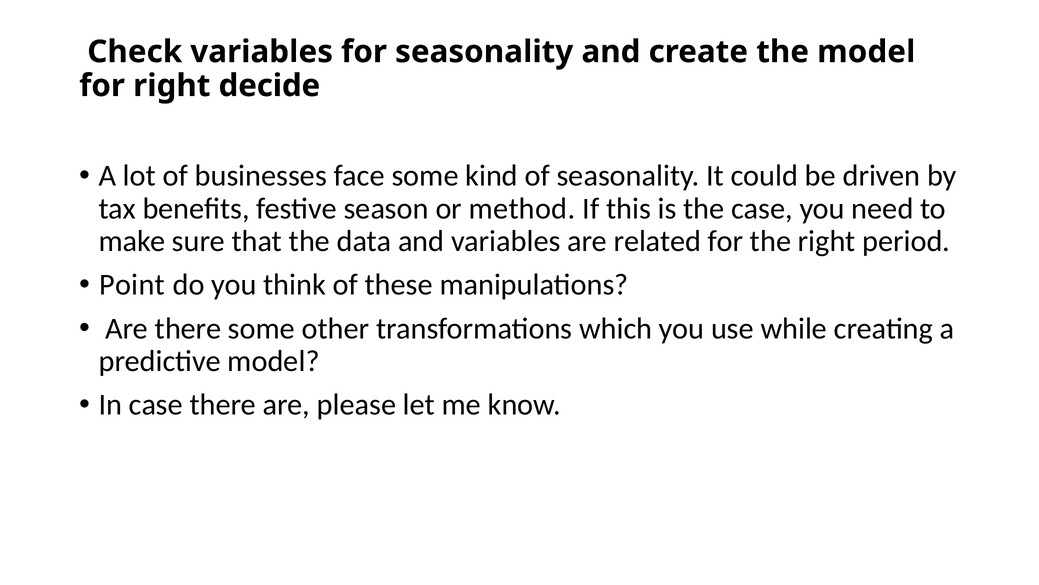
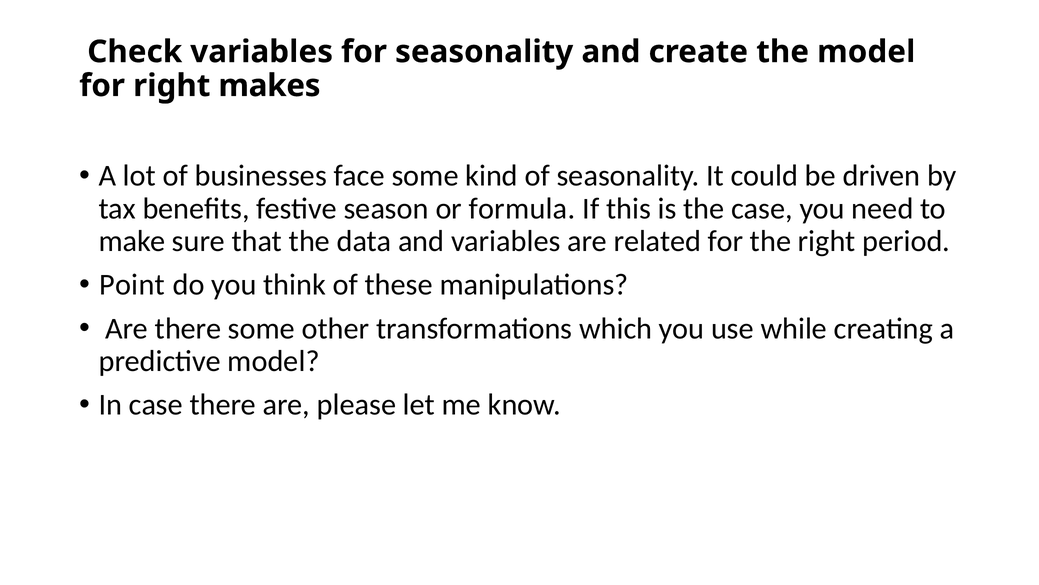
decide: decide -> makes
method: method -> formula
